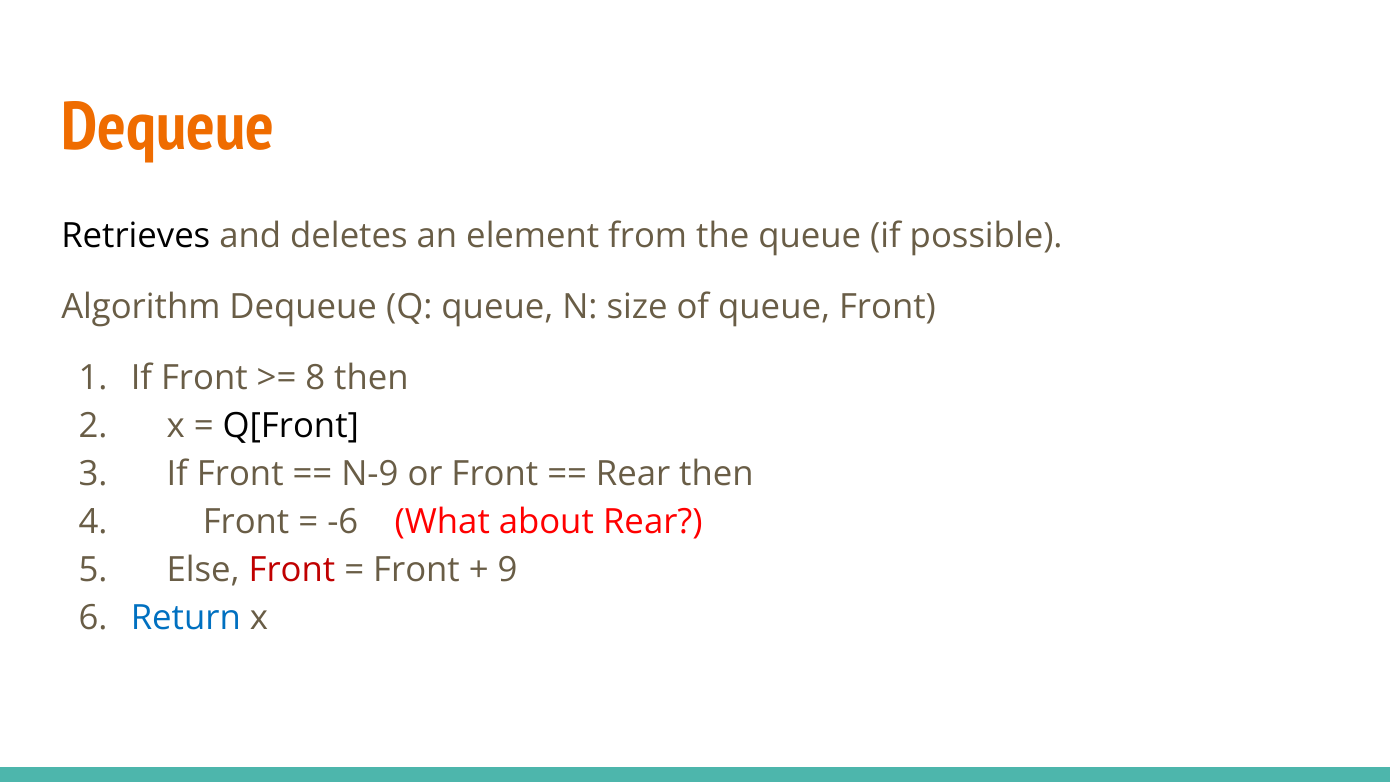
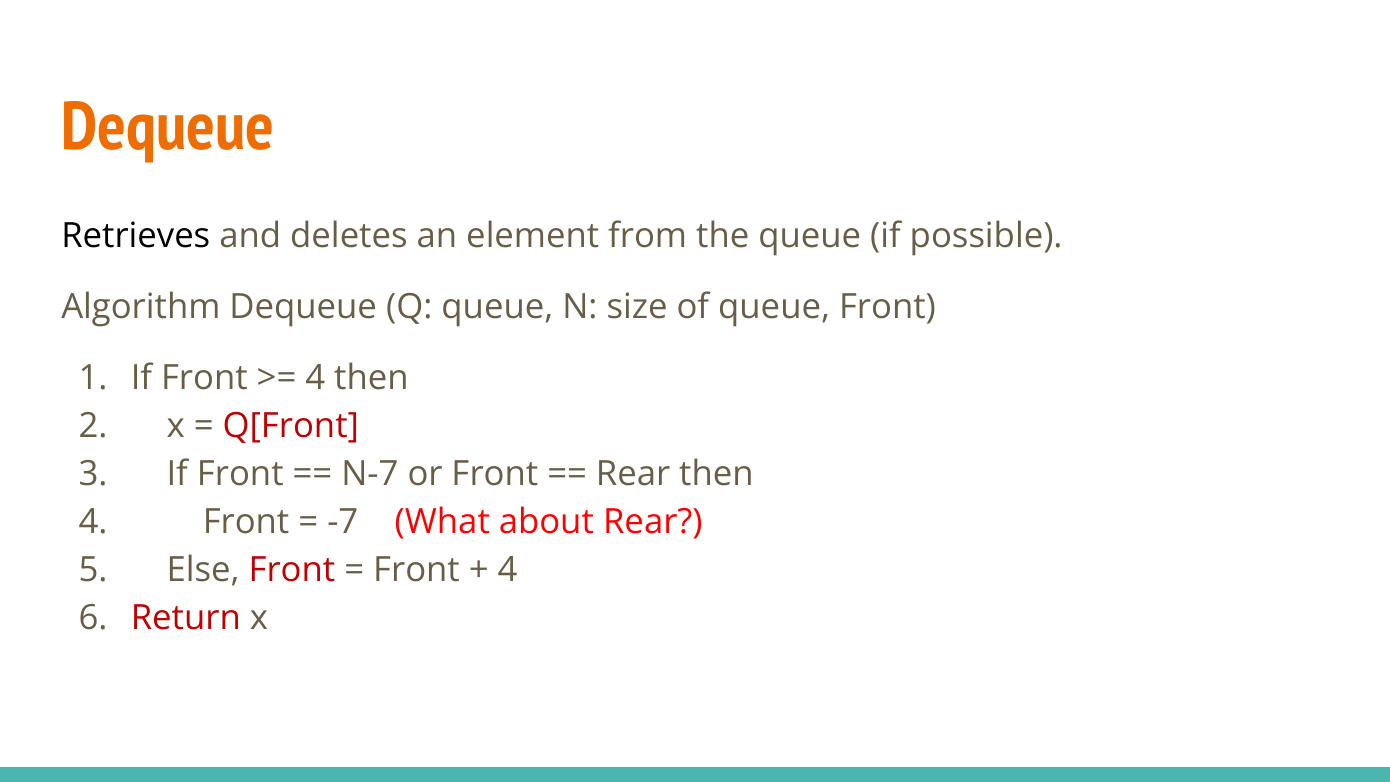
8 at (315, 378): 8 -> 4
Q[Front colour: black -> red
N-9: N-9 -> N-7
-6: -6 -> -7
9 at (508, 570): 9 -> 4
Return colour: blue -> red
